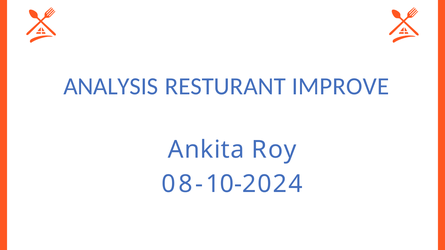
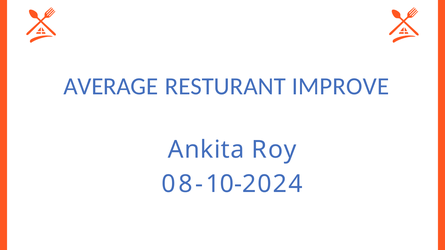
ANALYSIS: ANALYSIS -> AVERAGE
